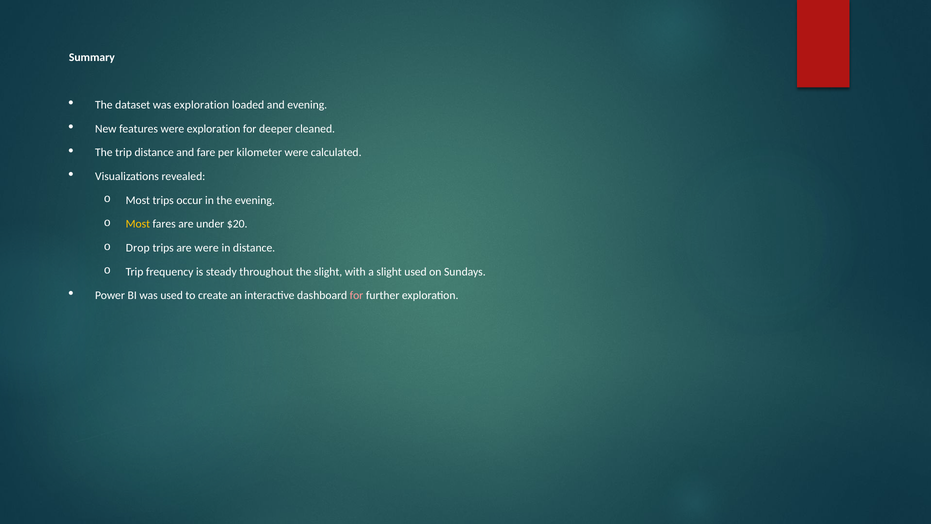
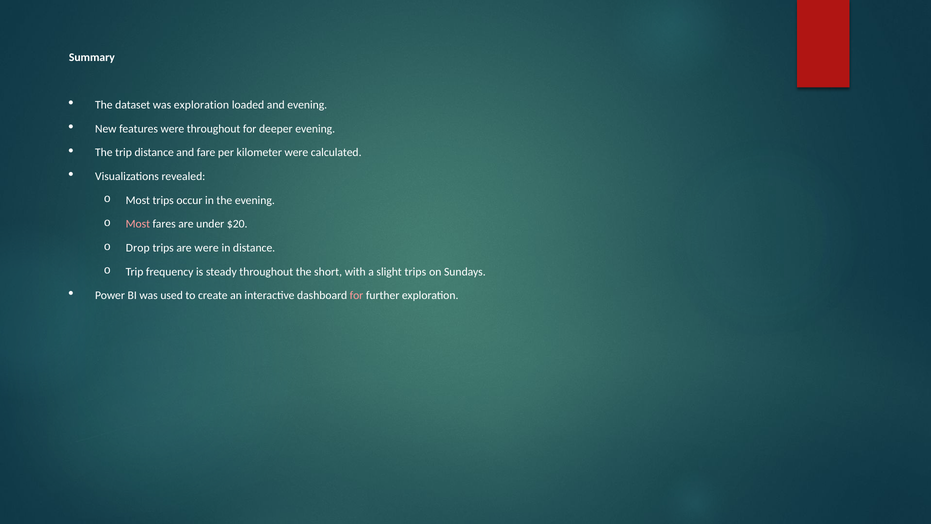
were exploration: exploration -> throughout
deeper cleaned: cleaned -> evening
Most at (138, 224) colour: yellow -> pink
the slight: slight -> short
slight used: used -> trips
